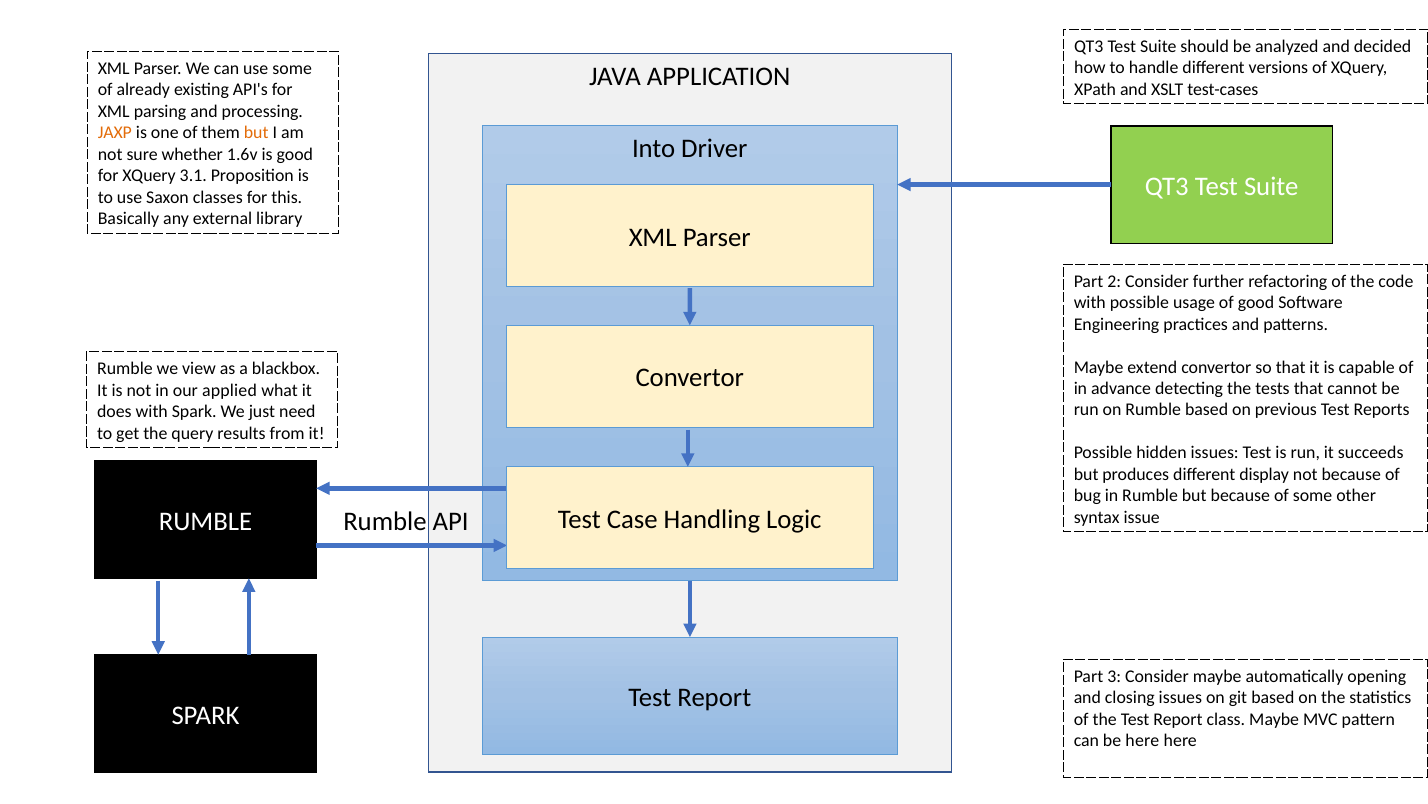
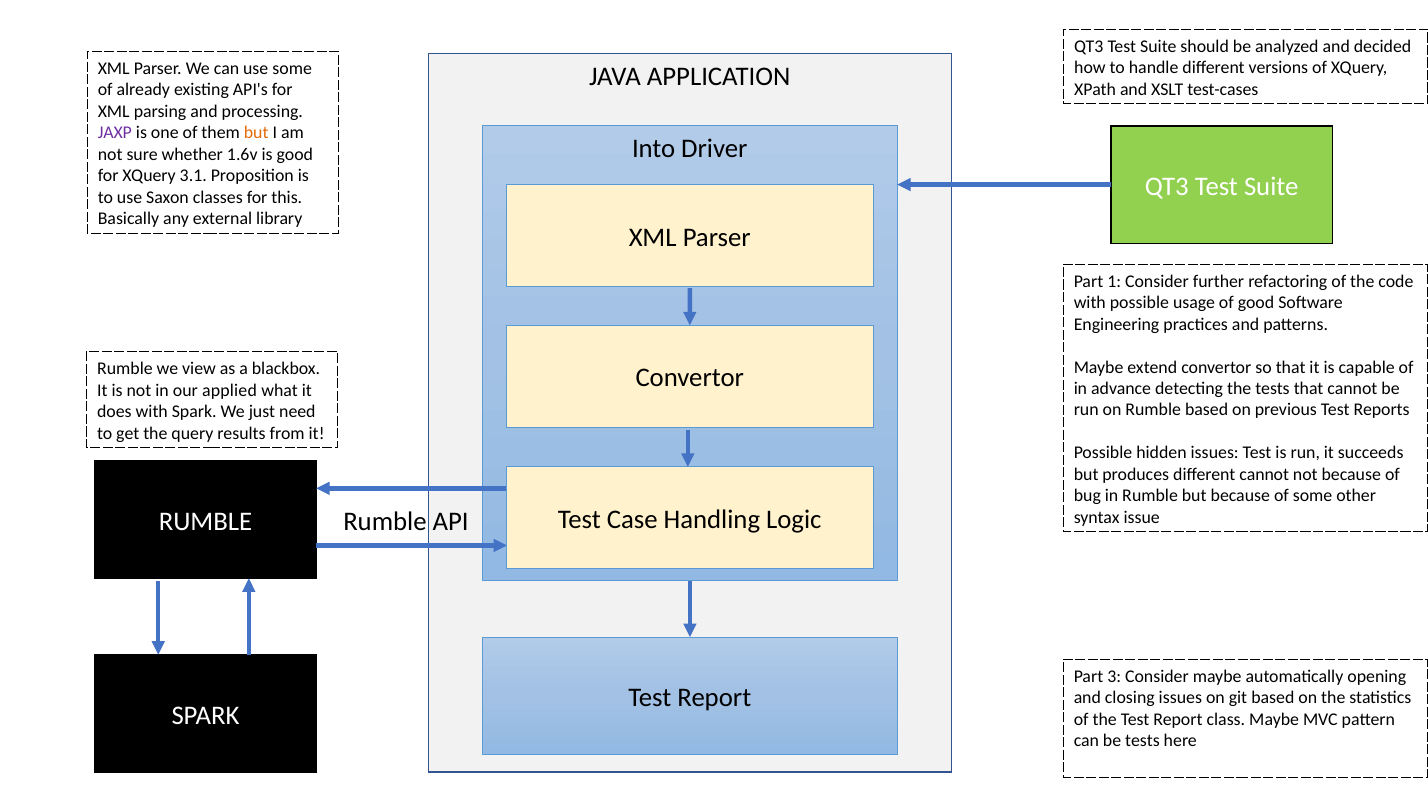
JAXP colour: orange -> purple
2: 2 -> 1
different display: display -> cannot
be here: here -> tests
